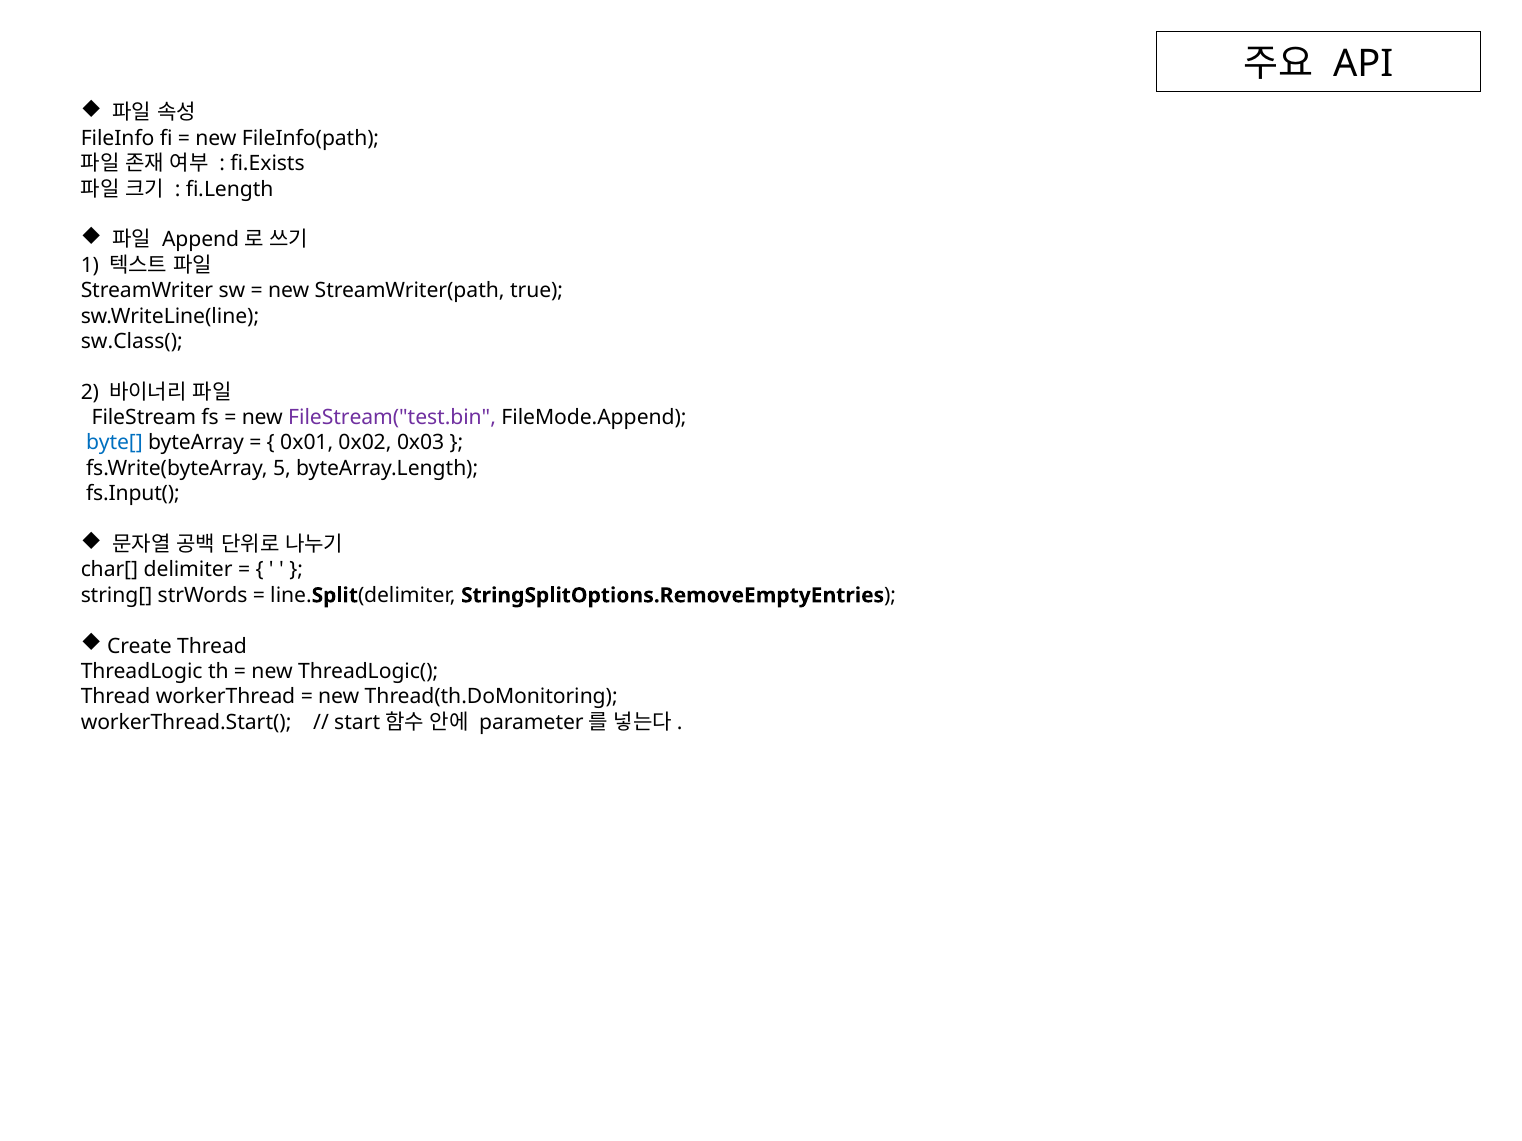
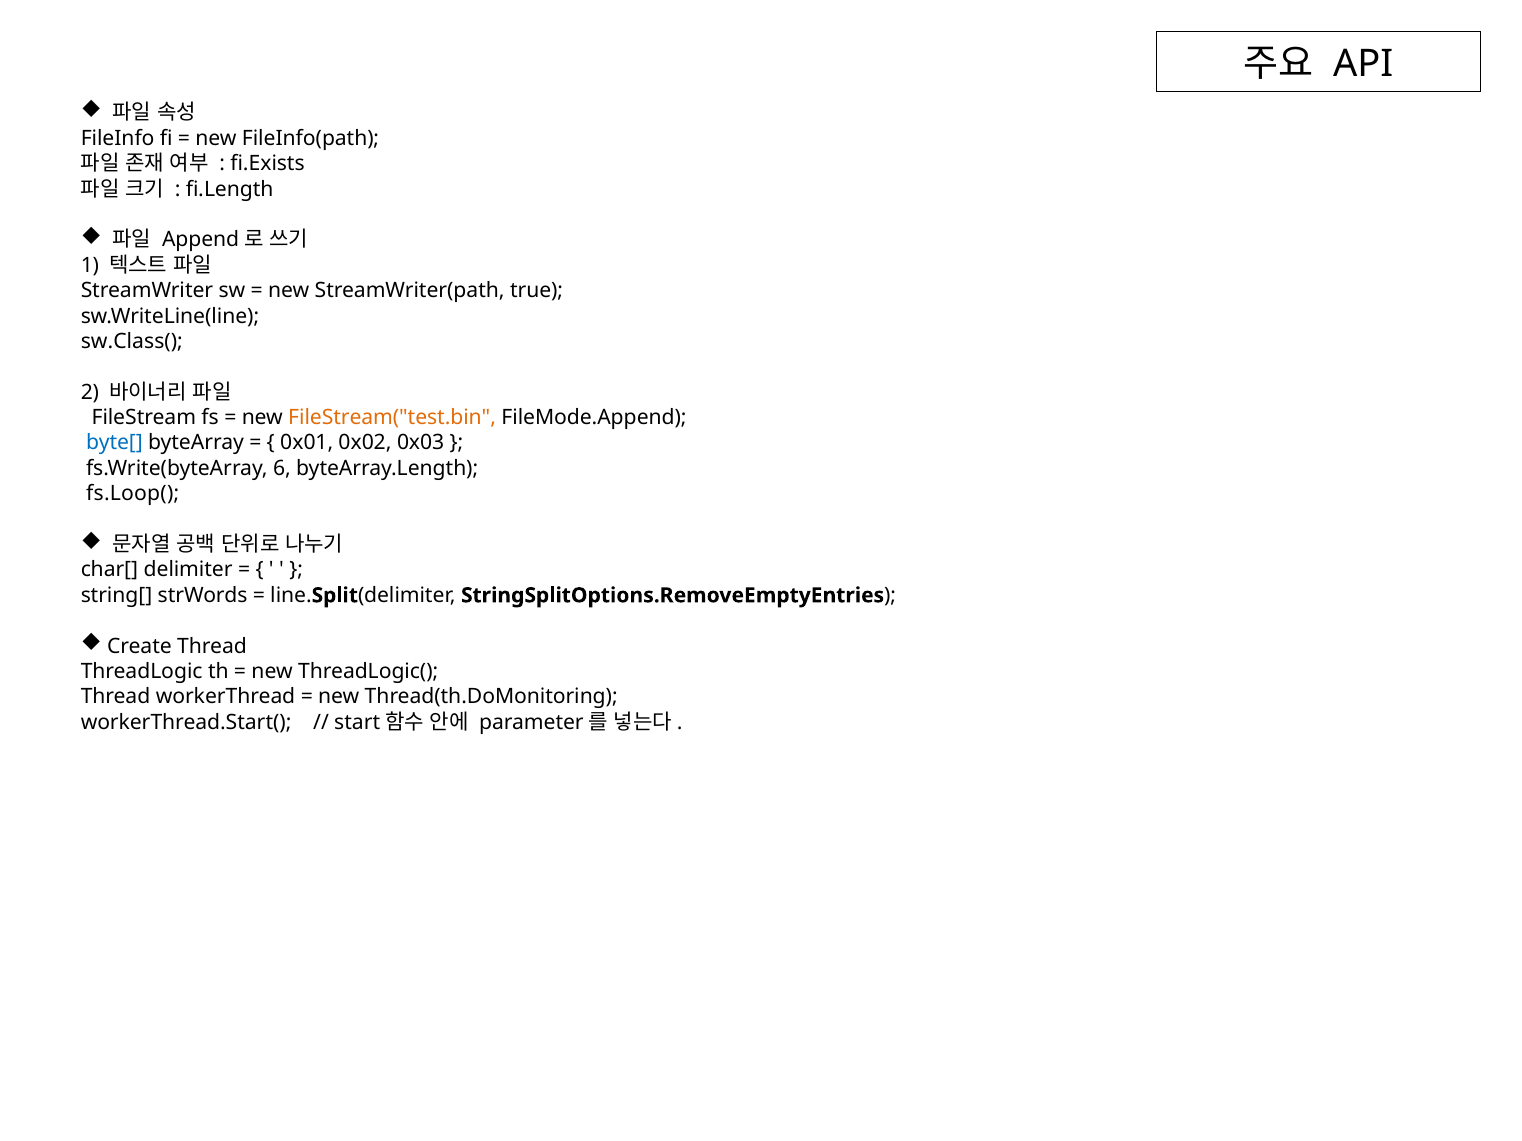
FileStream("test.bin colour: purple -> orange
5: 5 -> 6
fs.Input(: fs.Input( -> fs.Loop(
